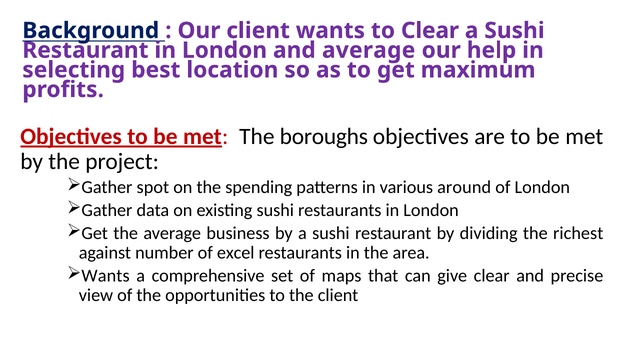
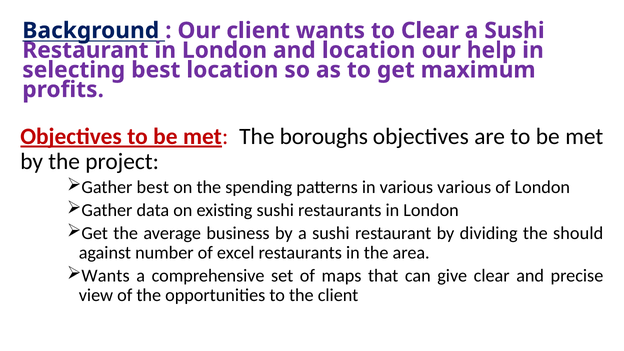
and average: average -> location
Gather spot: spot -> best
various around: around -> various
richest: richest -> should
